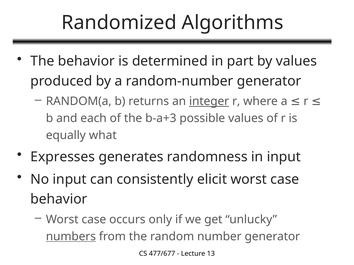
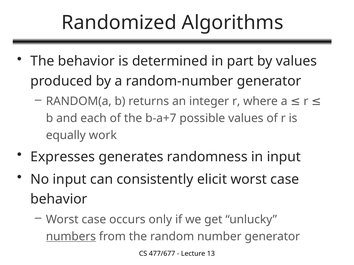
integer underline: present -> none
b-a+3: b-a+3 -> b-a+7
what: what -> work
